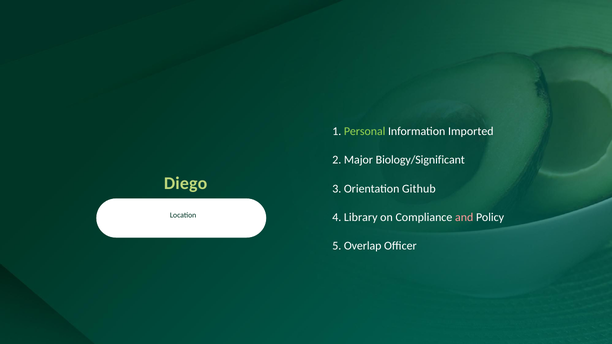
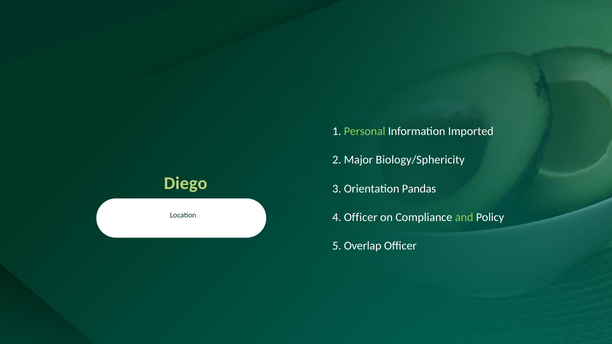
Biology/Significant: Biology/Significant -> Biology/Sphericity
Github: Github -> Pandas
Library at (361, 217): Library -> Officer
and colour: pink -> light green
